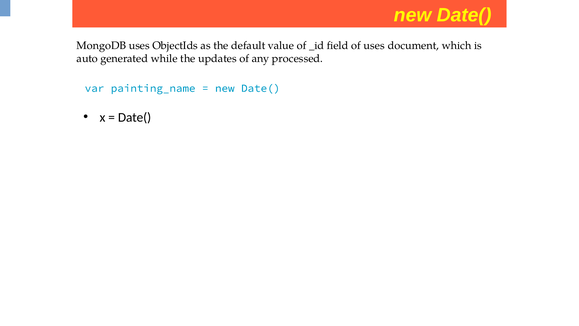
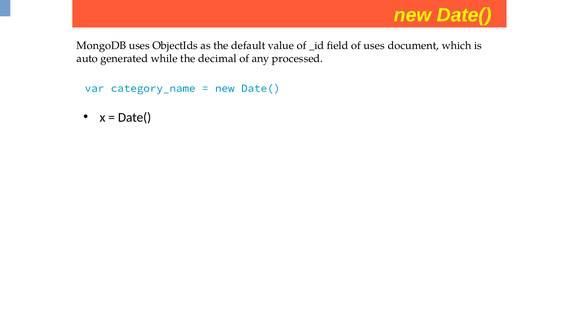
updates: updates -> decimal
painting_name: painting_name -> category_name
